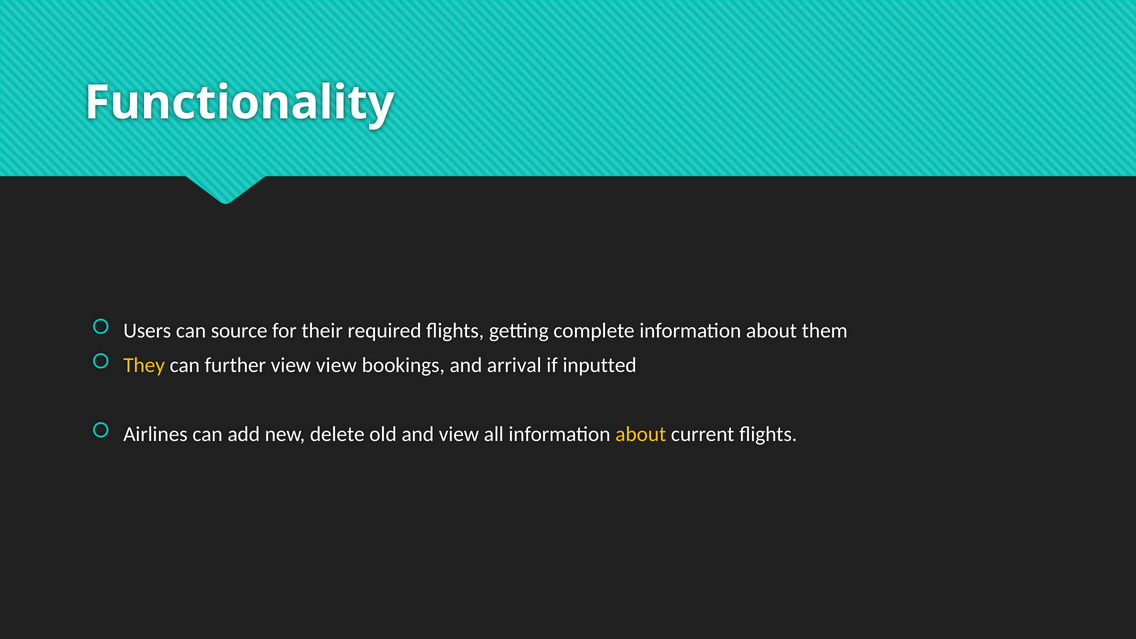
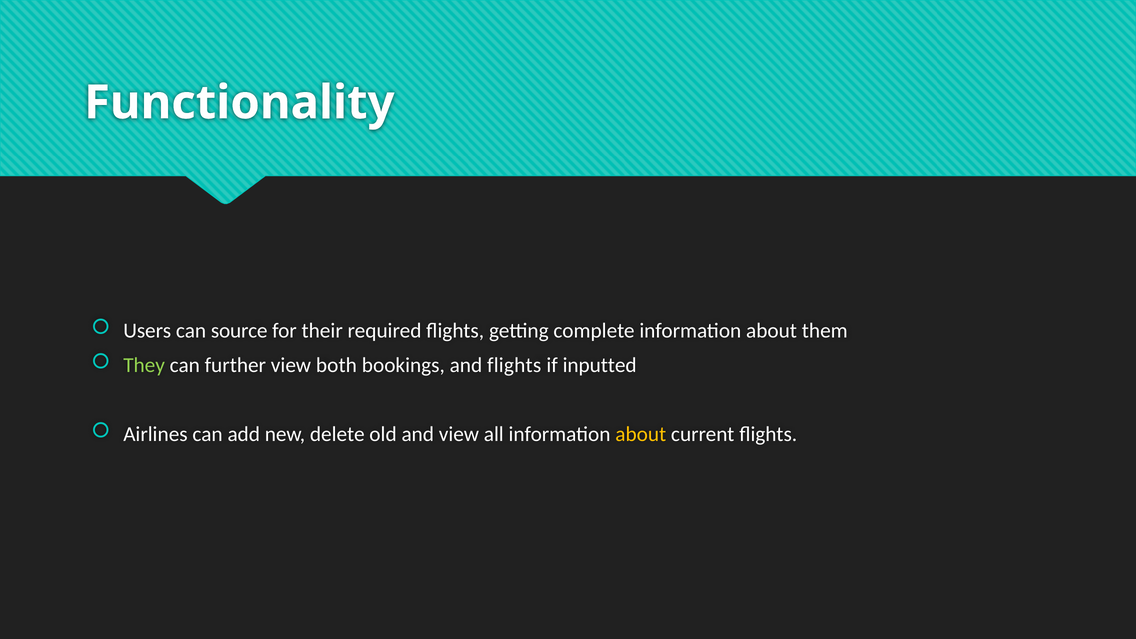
They colour: yellow -> light green
view view: view -> both
and arrival: arrival -> flights
